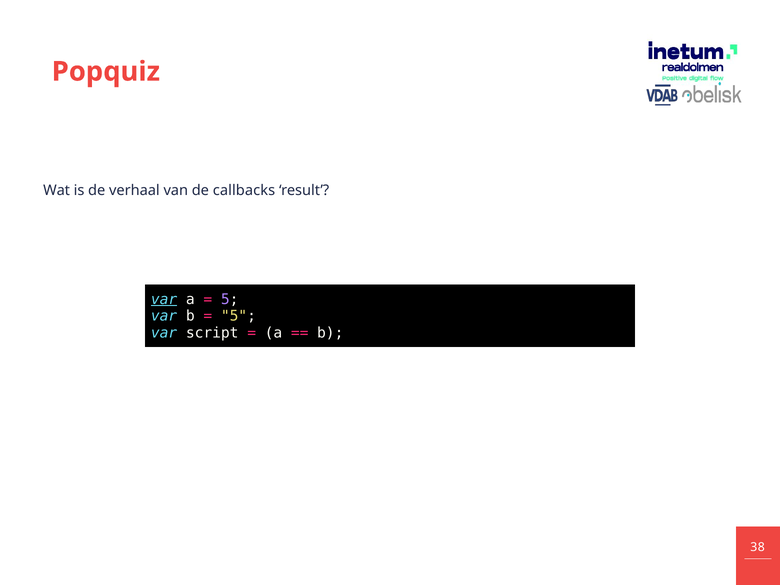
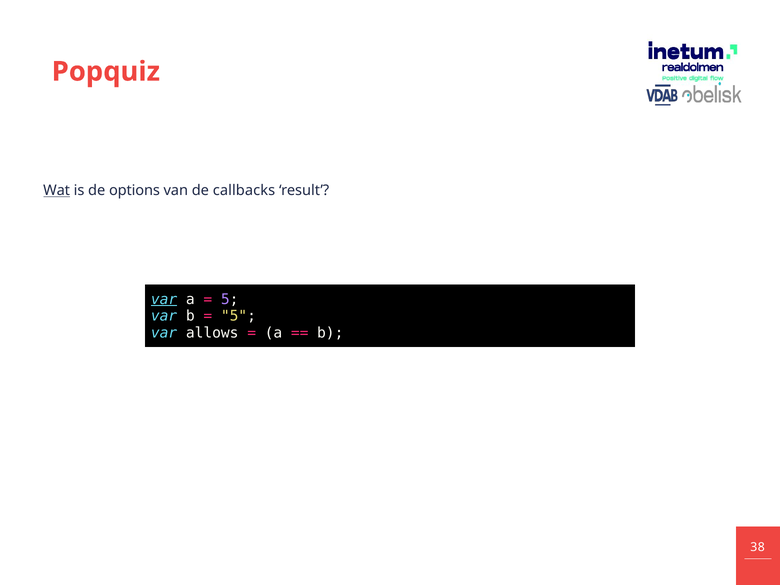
Wat underline: none -> present
verhaal: verhaal -> options
script: script -> allows
